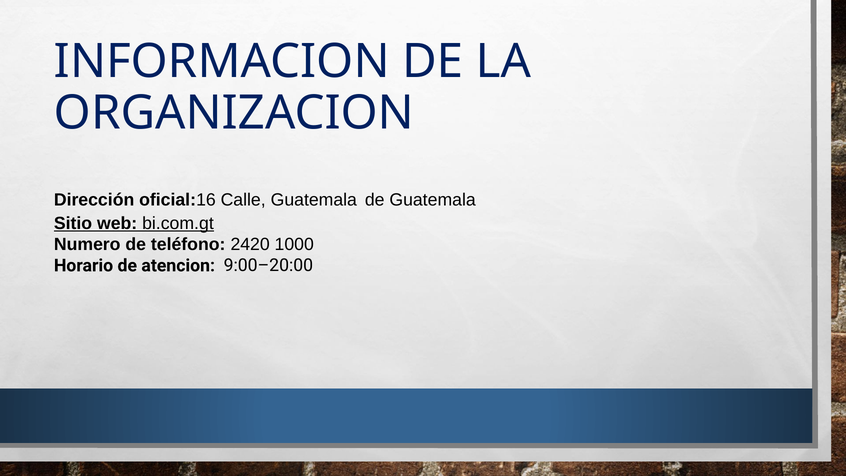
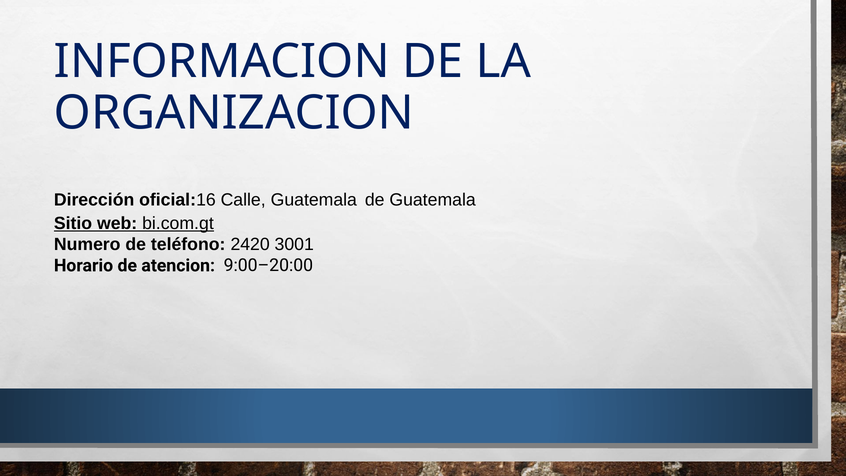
1000: 1000 -> 3001
